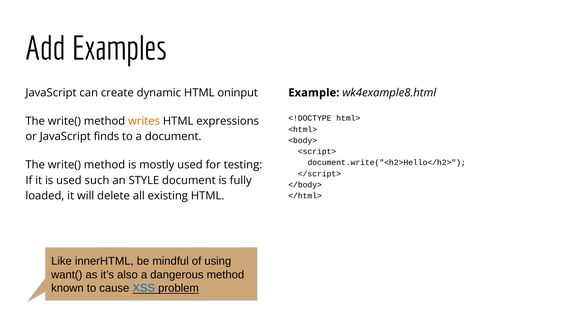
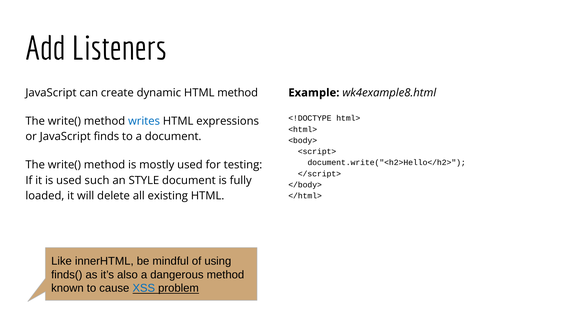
Examples: Examples -> Listeners
HTML oninput: oninput -> method
writes colour: orange -> blue
want(: want( -> finds(
